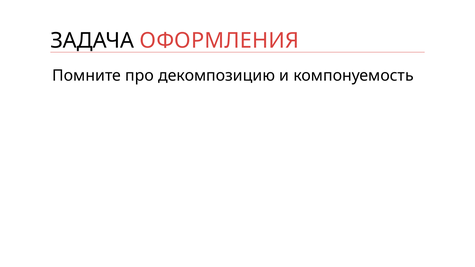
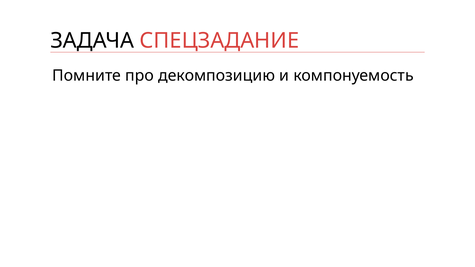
ОФОРМЛЕНИЯ: ОФОРМЛЕНИЯ -> СПЕЦЗАДАНИЕ
